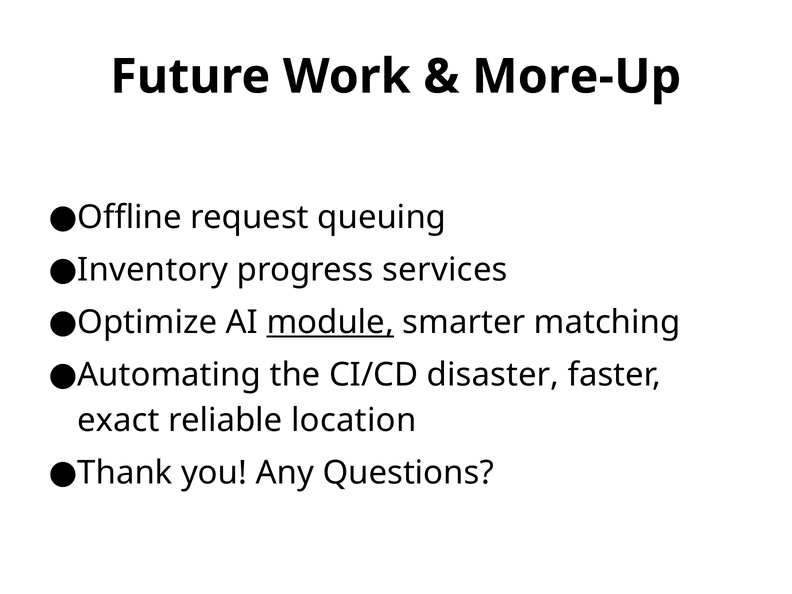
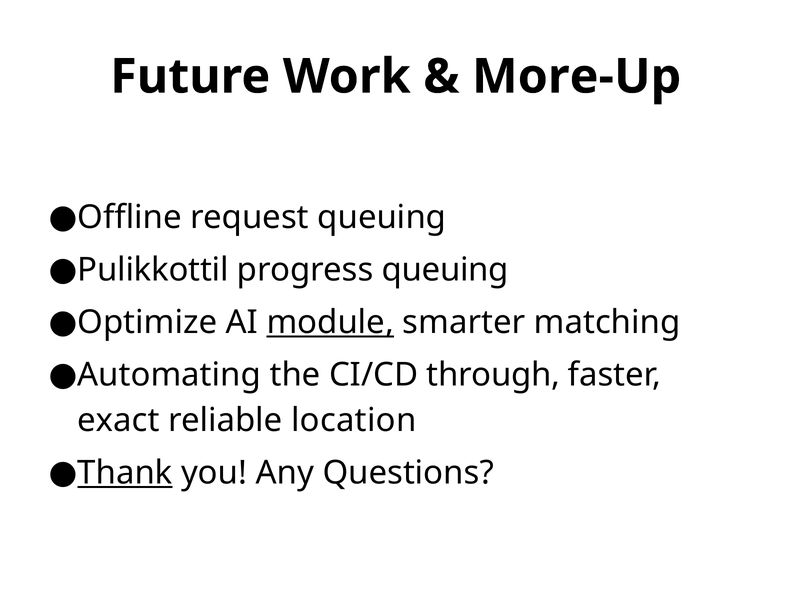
Inventory: Inventory -> Pulikkottil
progress services: services -> queuing
disaster: disaster -> through
Thank underline: none -> present
